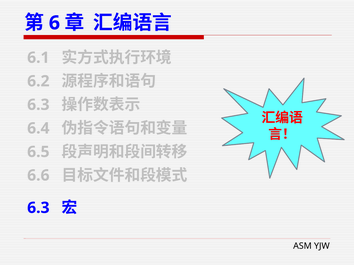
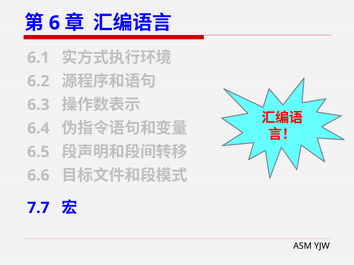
6.3 at (38, 208): 6.3 -> 7.7
